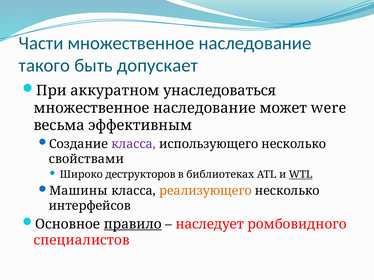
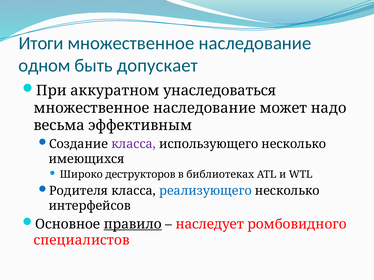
Части: Части -> Итоги
такого: такого -> одном
were: were -> надо
свойствами: свойствами -> имеющихся
WTL underline: present -> none
Машины: Машины -> Родителя
реализующего colour: orange -> blue
